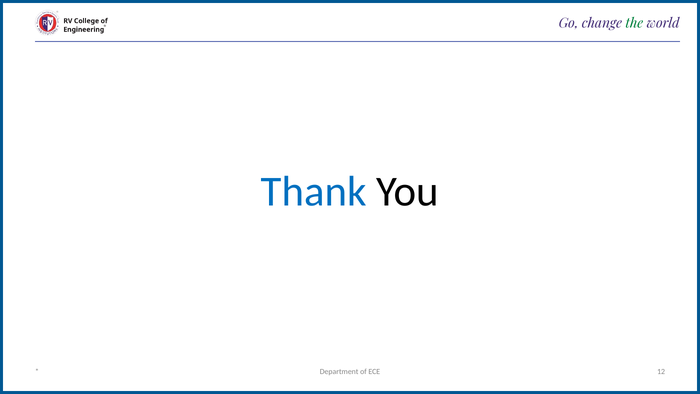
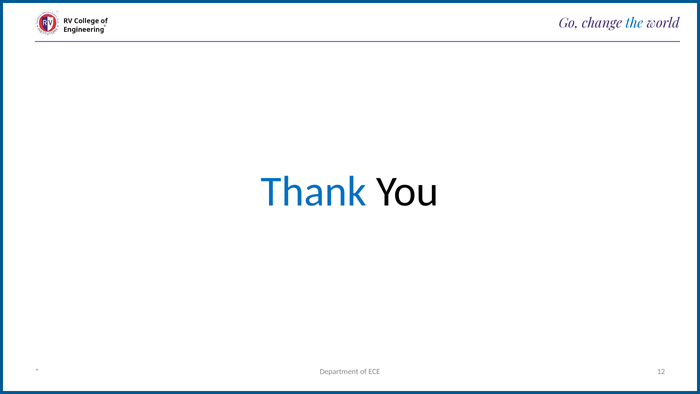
the colour: green -> blue
